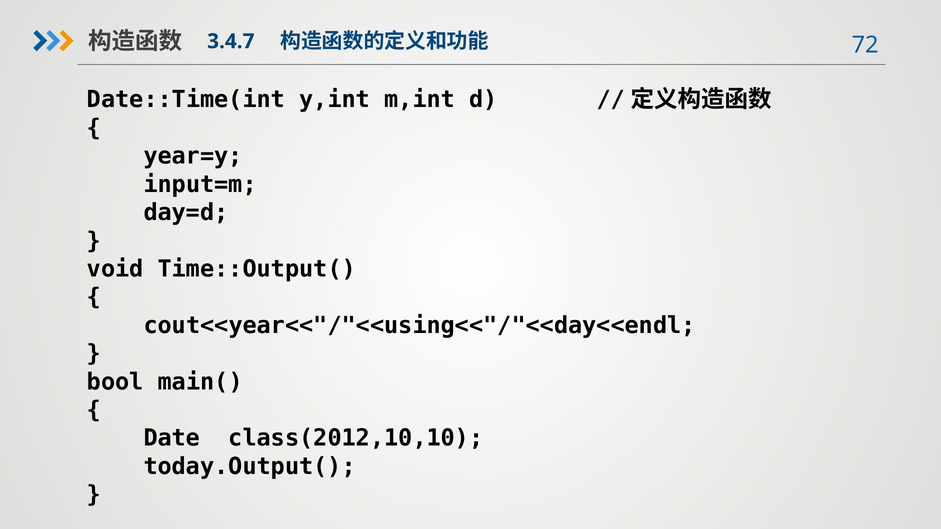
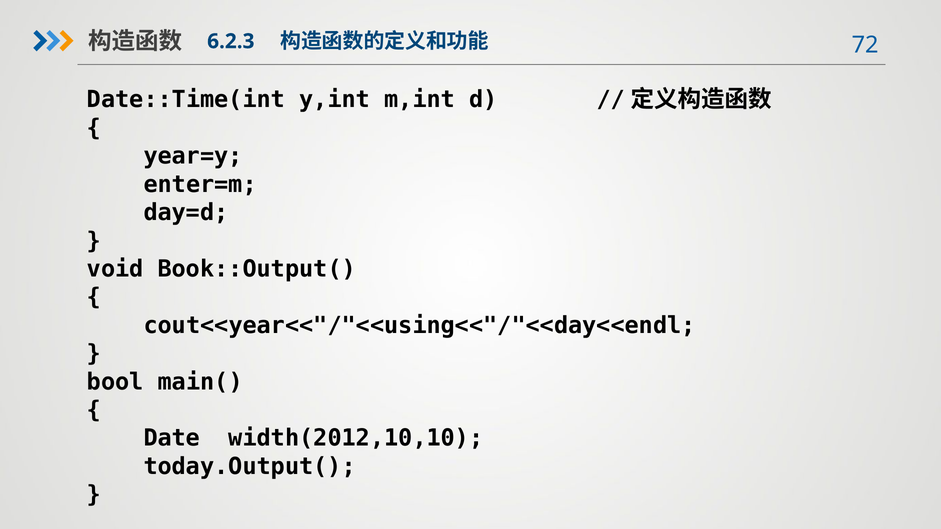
3.4.7: 3.4.7 -> 6.2.3
input=m: input=m -> enter=m
Time::Output(: Time::Output( -> Book::Output(
class(2012,10,10: class(2012,10,10 -> width(2012,10,10
